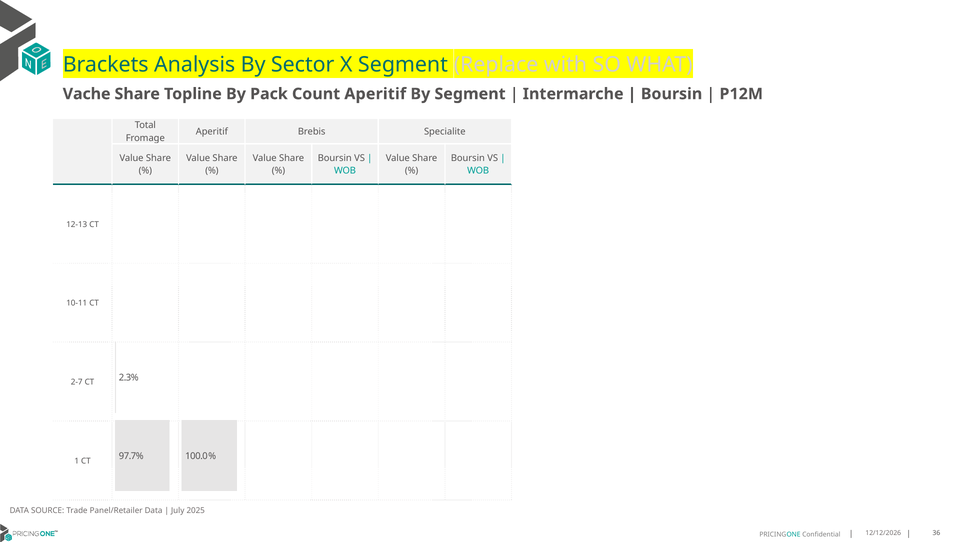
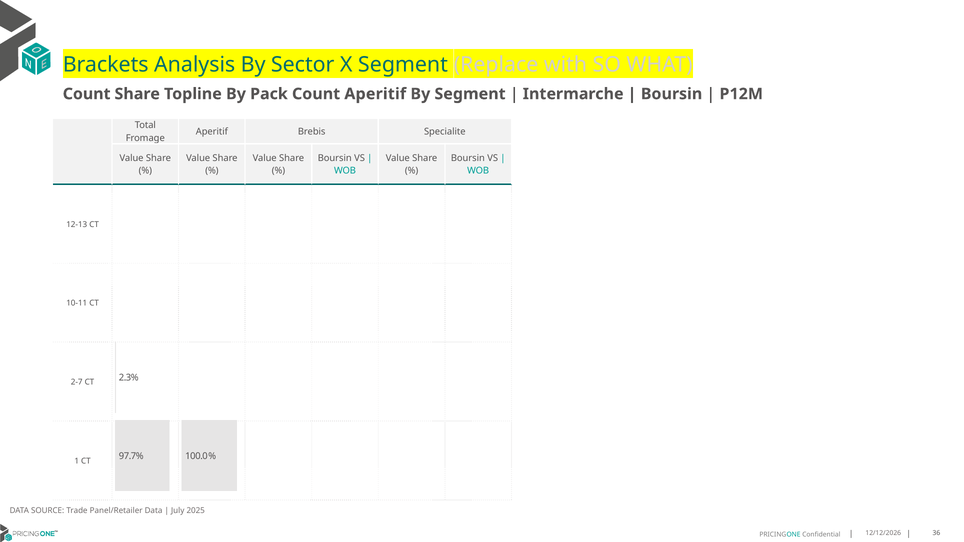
Vache at (87, 94): Vache -> Count
